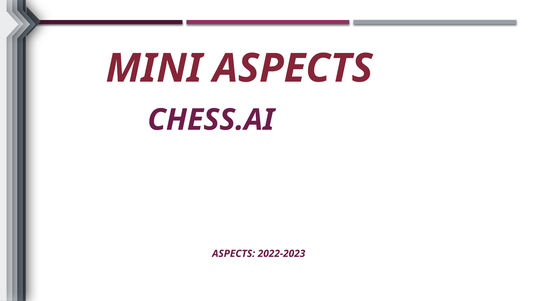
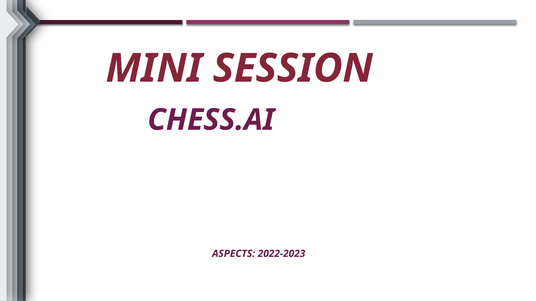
MINI ASPECTS: ASPECTS -> SESSION
